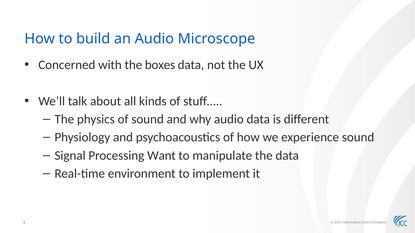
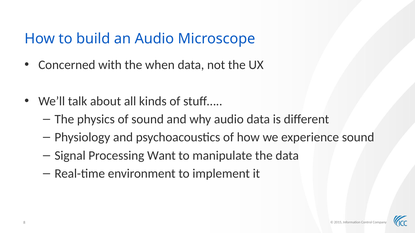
boxes: boxes -> when
